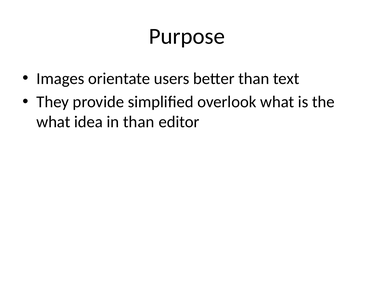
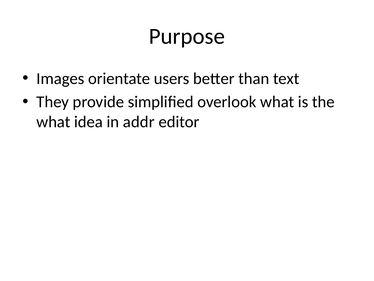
in than: than -> addr
